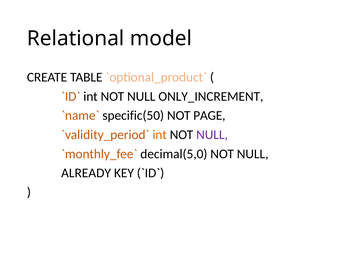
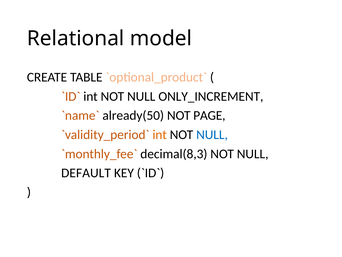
specific(50: specific(50 -> already(50
NULL at (212, 134) colour: purple -> blue
decimal(5,0: decimal(5,0 -> decimal(8,3
ALREADY: ALREADY -> DEFAULT
